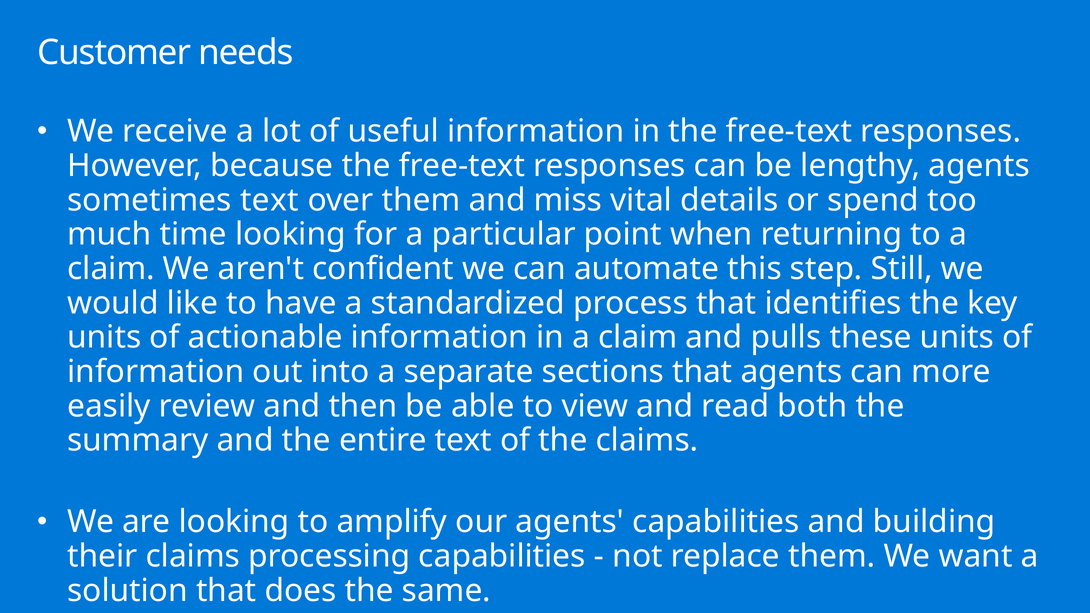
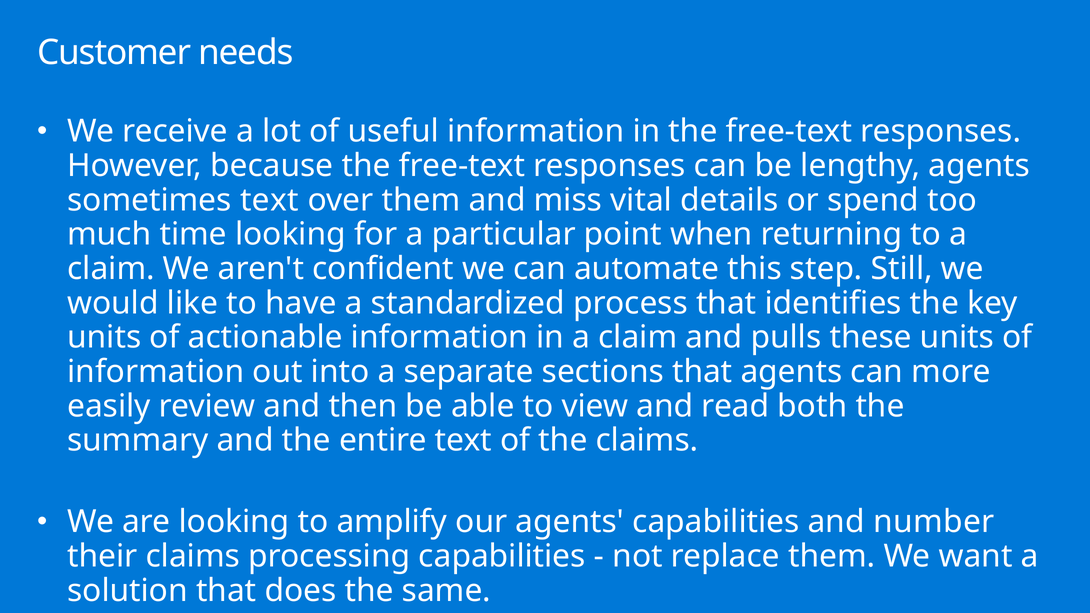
building: building -> number
